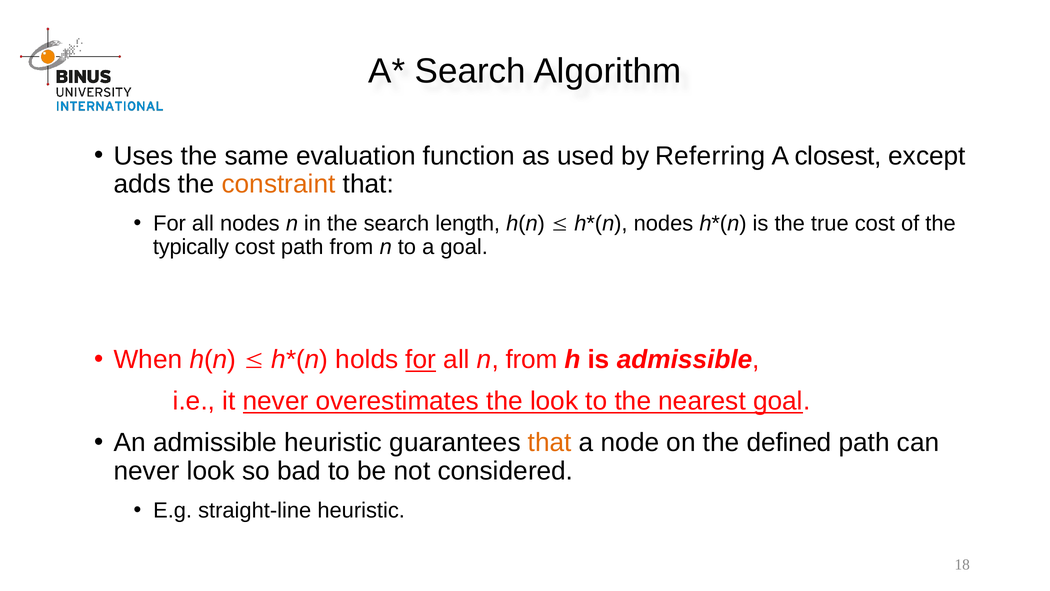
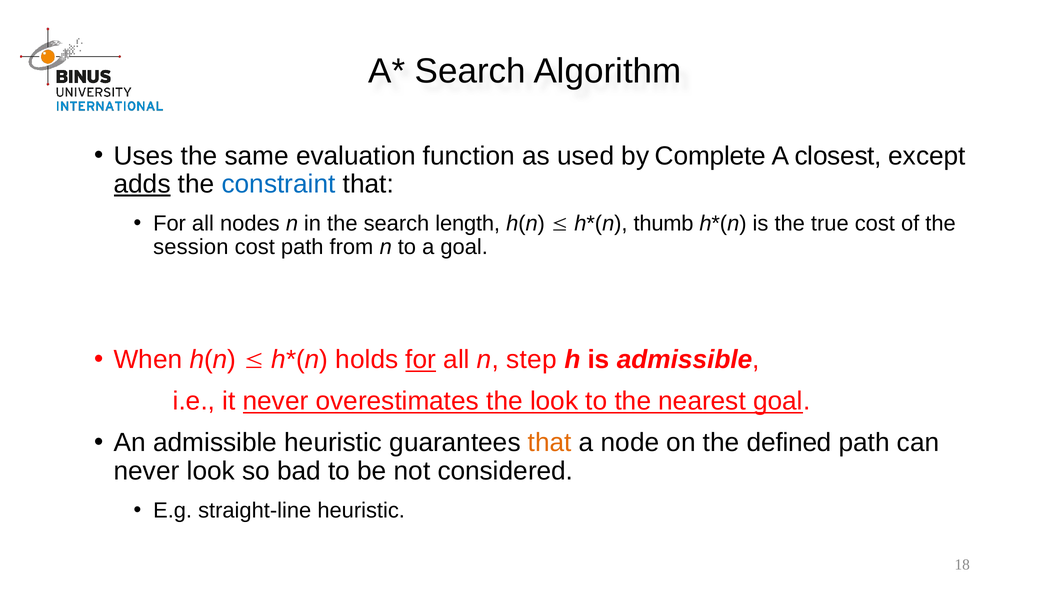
Referring: Referring -> Complete
adds underline: none -> present
constraint colour: orange -> blue
nodes at (663, 223): nodes -> thumb
typically: typically -> session
n from: from -> step
